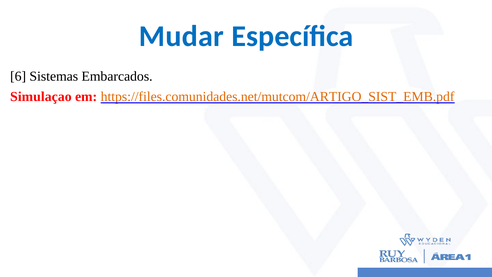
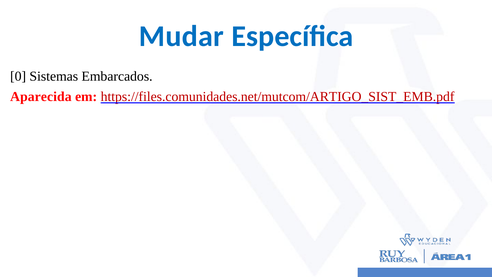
6: 6 -> 0
Simulaçao: Simulaçao -> Aparecida
https://files.comunidades.net/mutcom/ARTIGO_SIST_EMB.pdf colour: orange -> red
